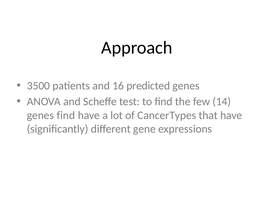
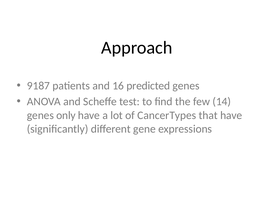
3500: 3500 -> 9187
genes find: find -> only
